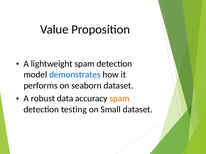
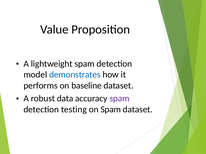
seaborn: seaborn -> baseline
spam at (120, 99) colour: orange -> purple
on Small: Small -> Spam
